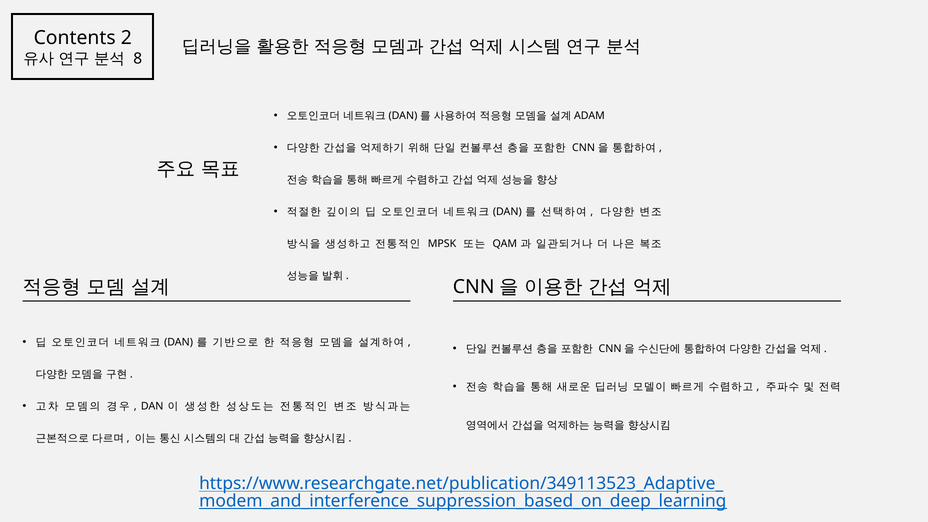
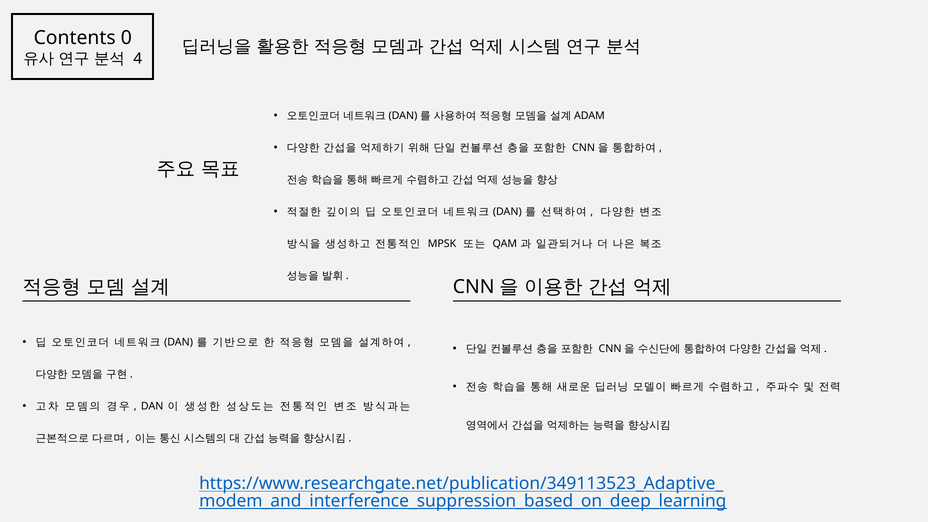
2: 2 -> 0
8: 8 -> 4
